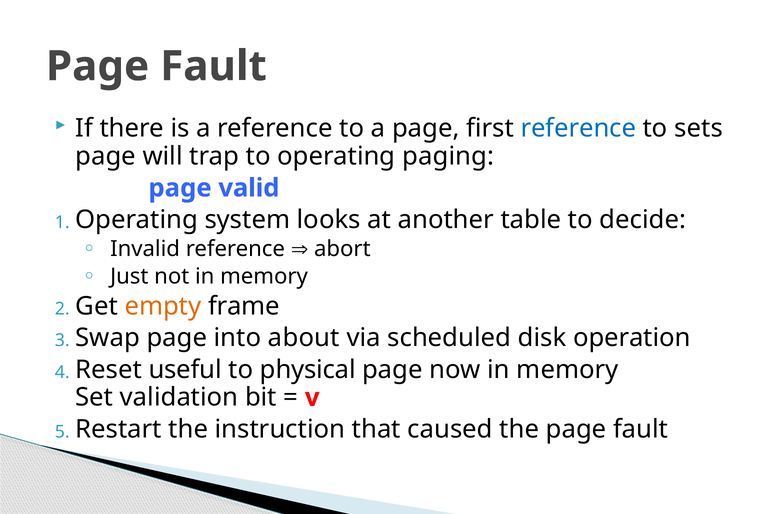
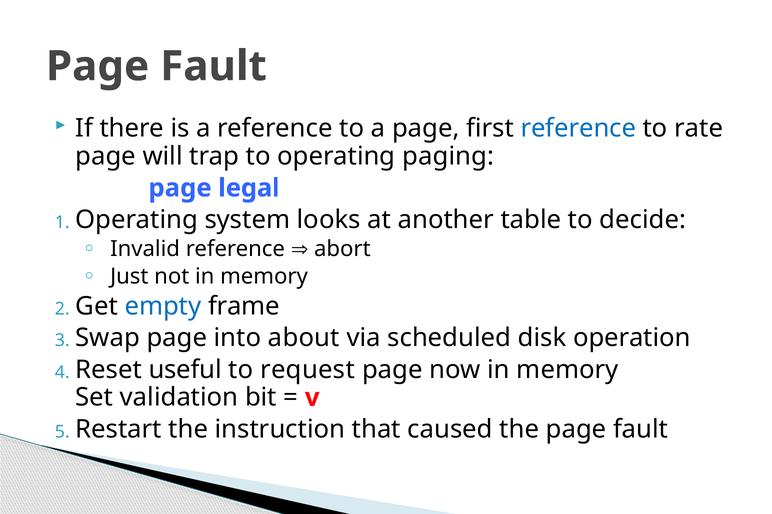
sets: sets -> rate
valid: valid -> legal
empty colour: orange -> blue
physical: physical -> request
